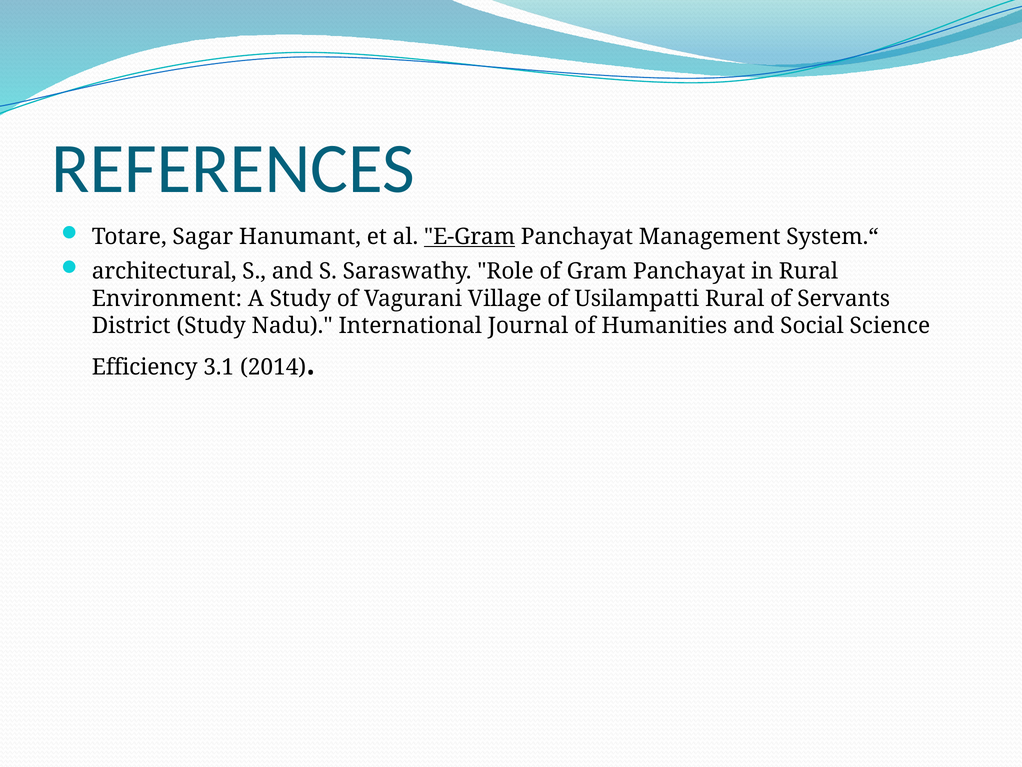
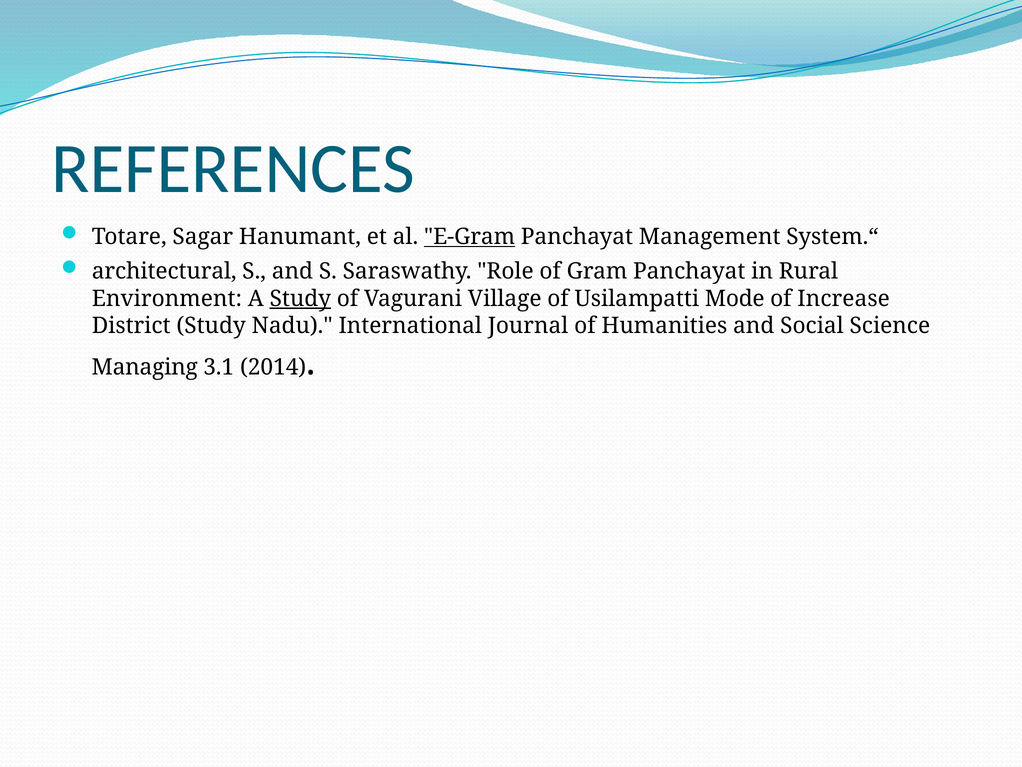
Study at (300, 298) underline: none -> present
Usilampatti Rural: Rural -> Mode
Servants: Servants -> Increase
Efficiency: Efficiency -> Managing
